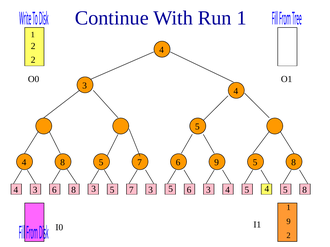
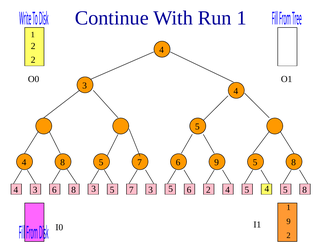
6 3: 3 -> 2
